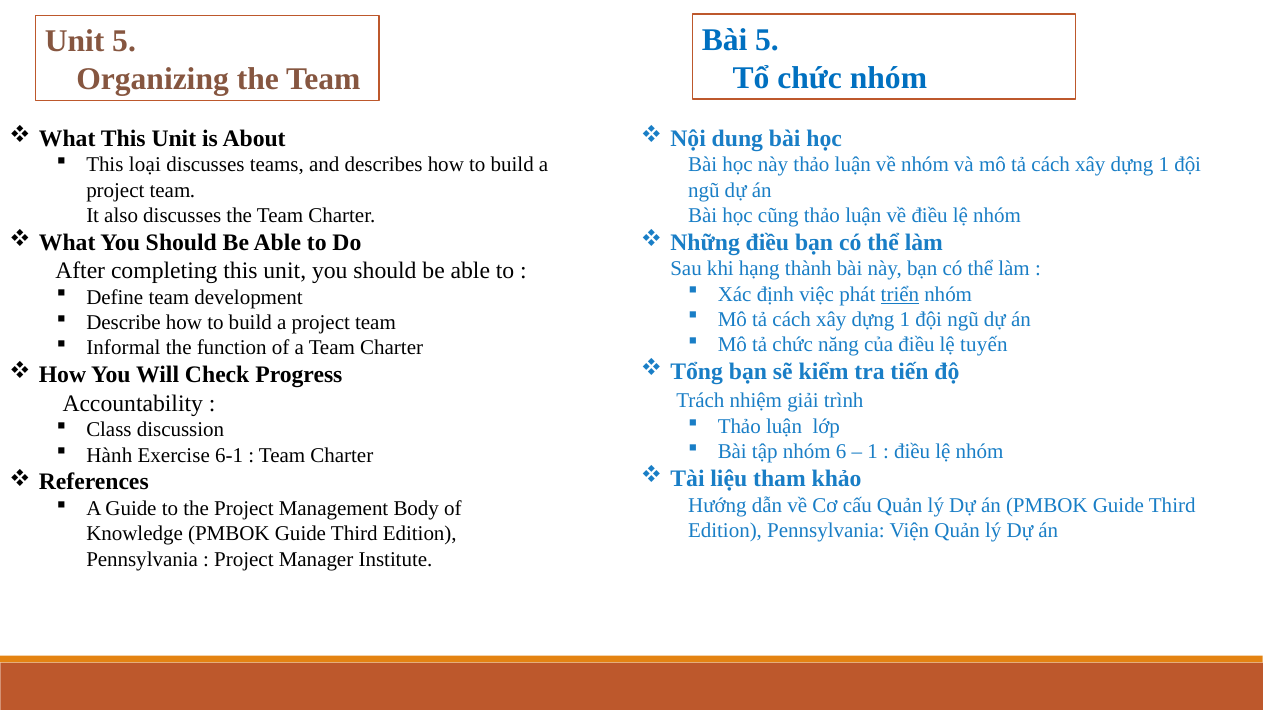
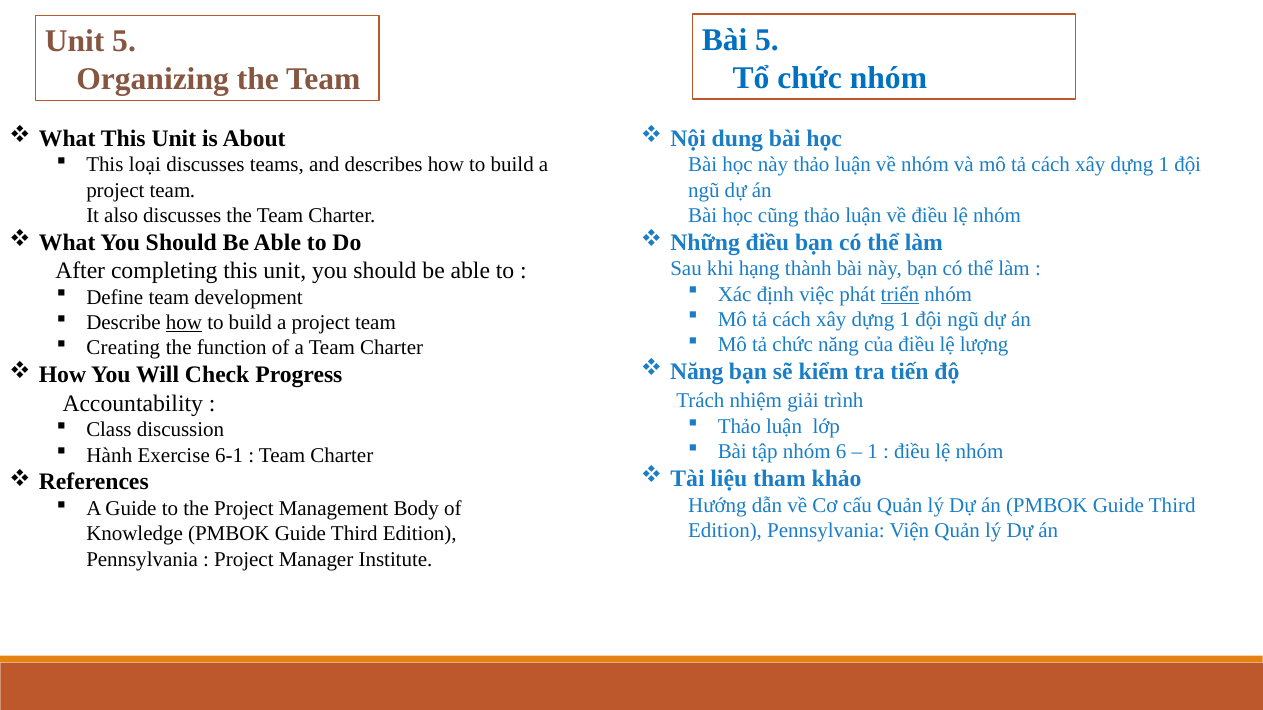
how at (184, 323) underline: none -> present
tuyến: tuyến -> lượng
Informal: Informal -> Creating
Tổng at (697, 372): Tổng -> Năng
